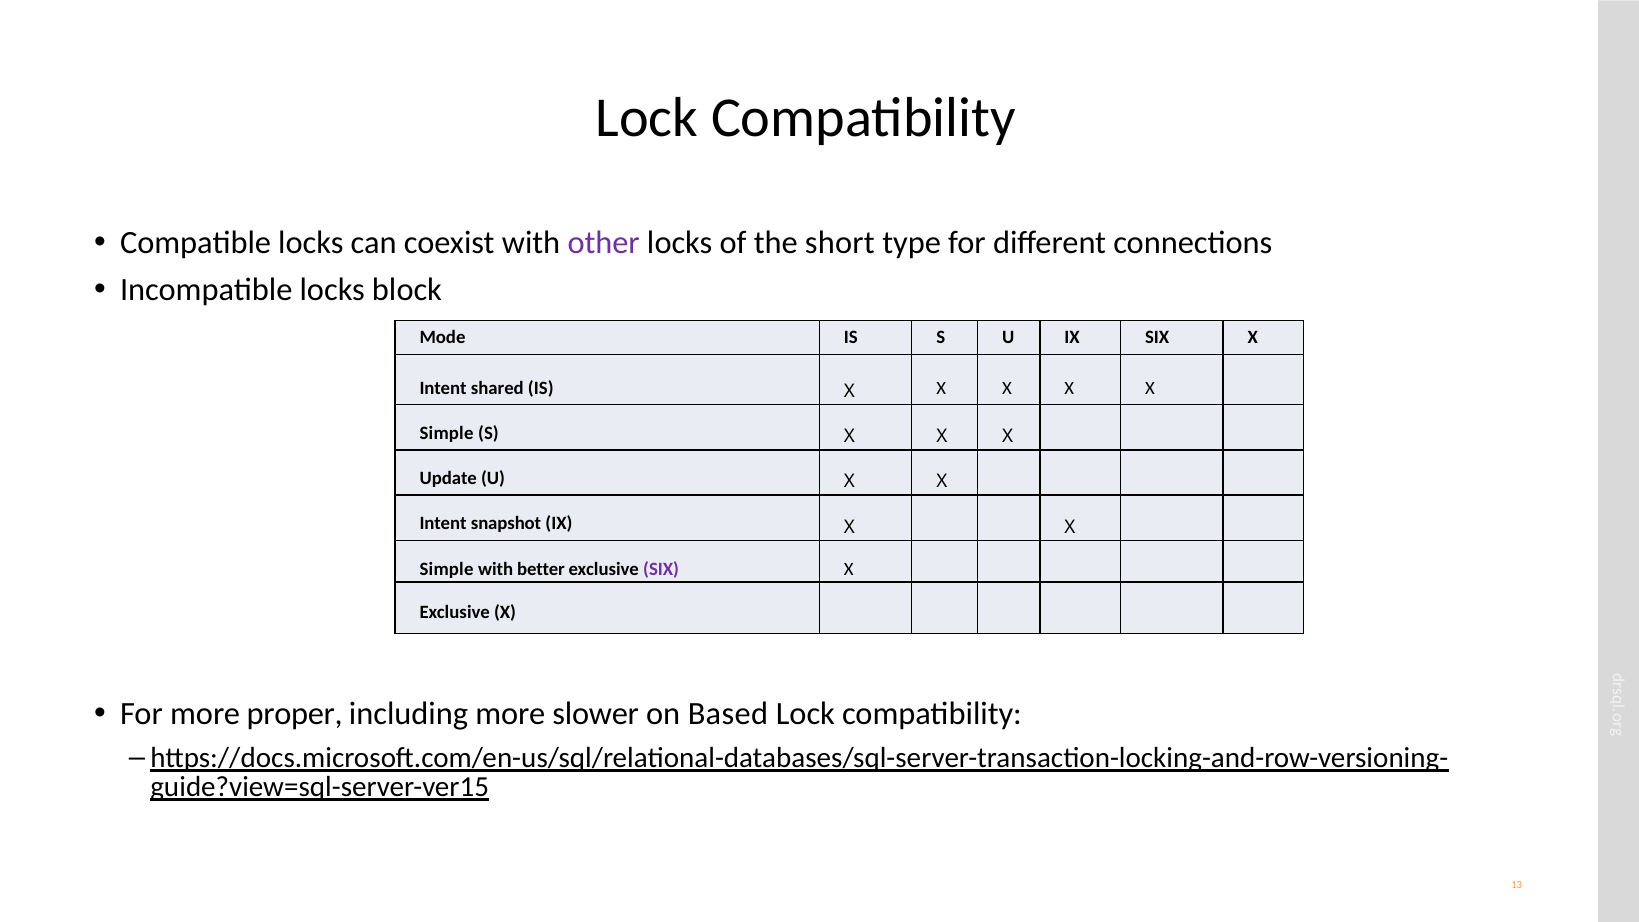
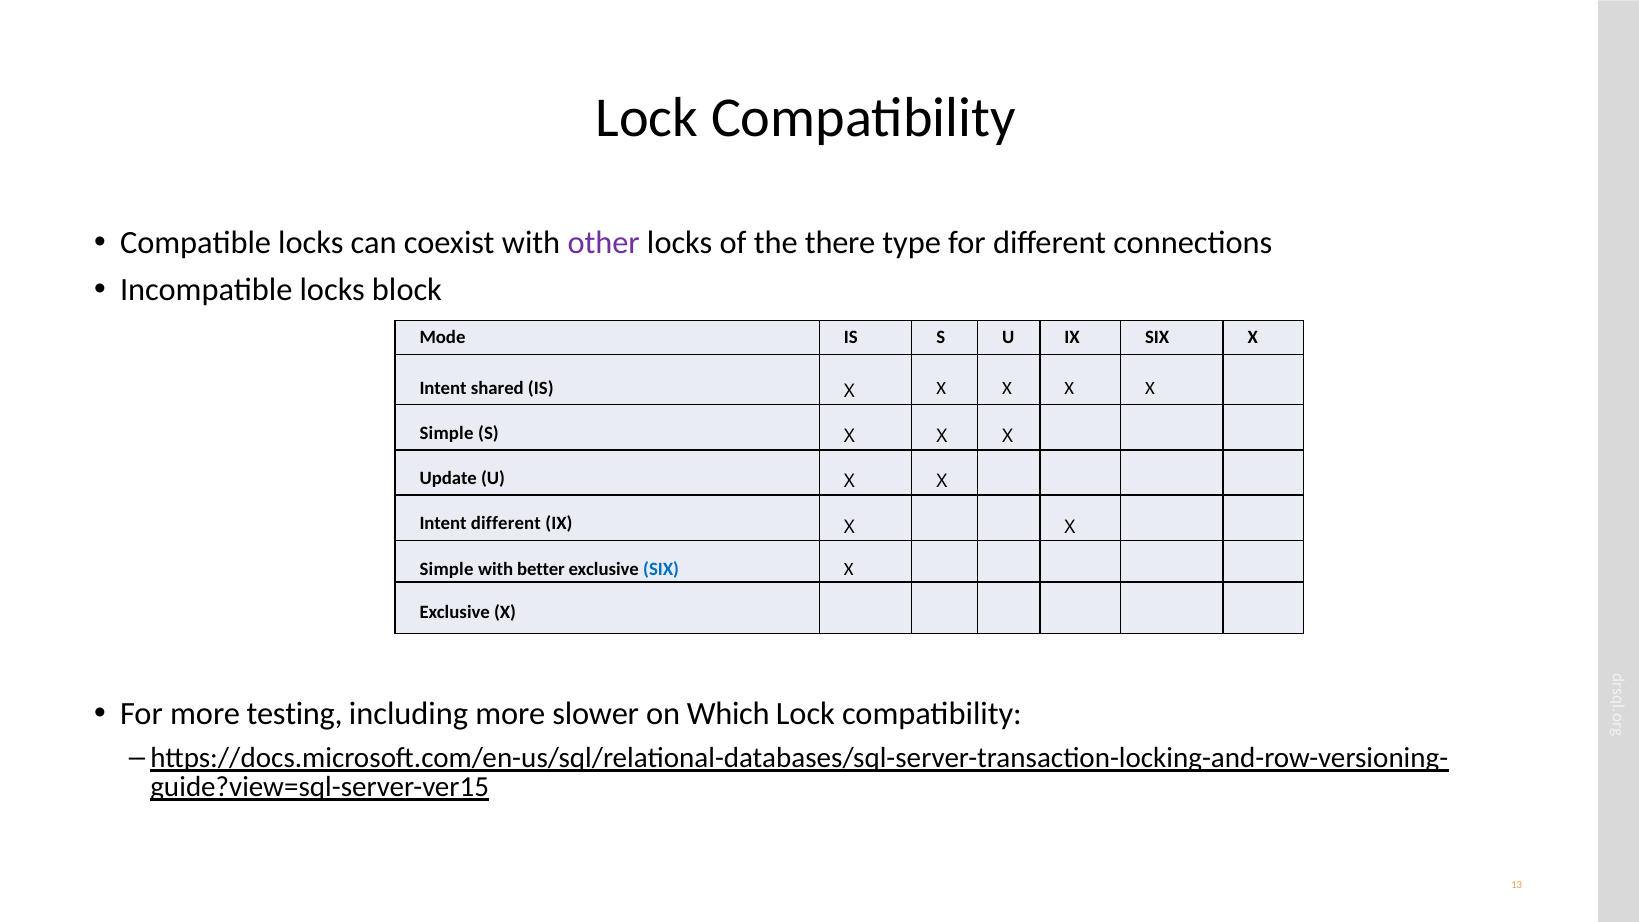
short: short -> there
Intent snapshot: snapshot -> different
SIX at (661, 569) colour: purple -> blue
proper: proper -> testing
Based: Based -> Which
